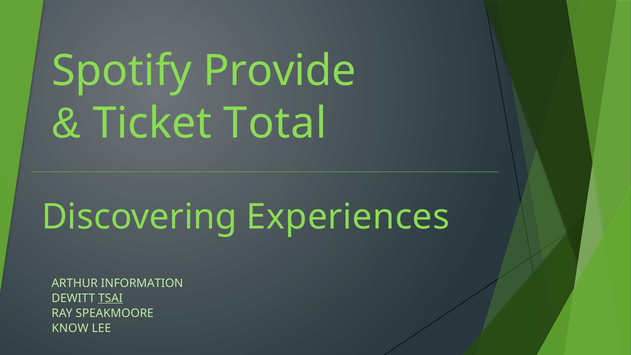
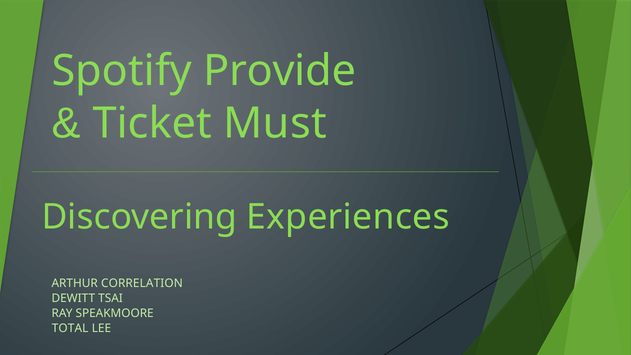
Total: Total -> Must
INFORMATION: INFORMATION -> CORRELATION
TSAI underline: present -> none
KNOW: KNOW -> TOTAL
